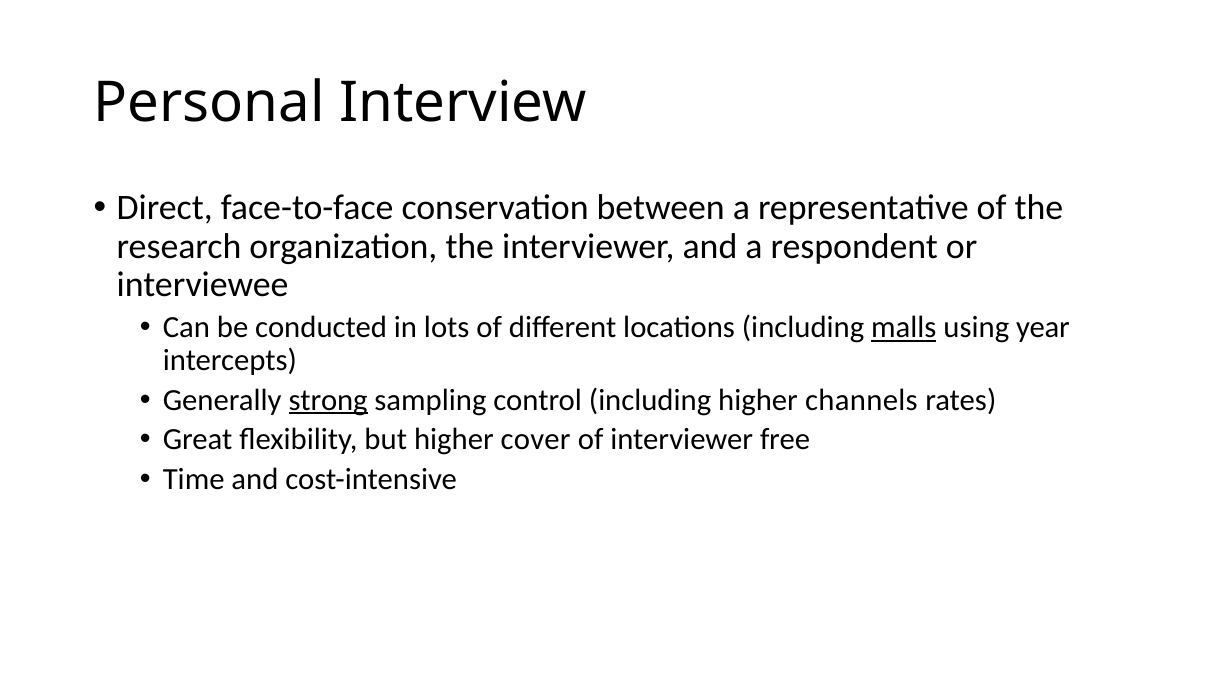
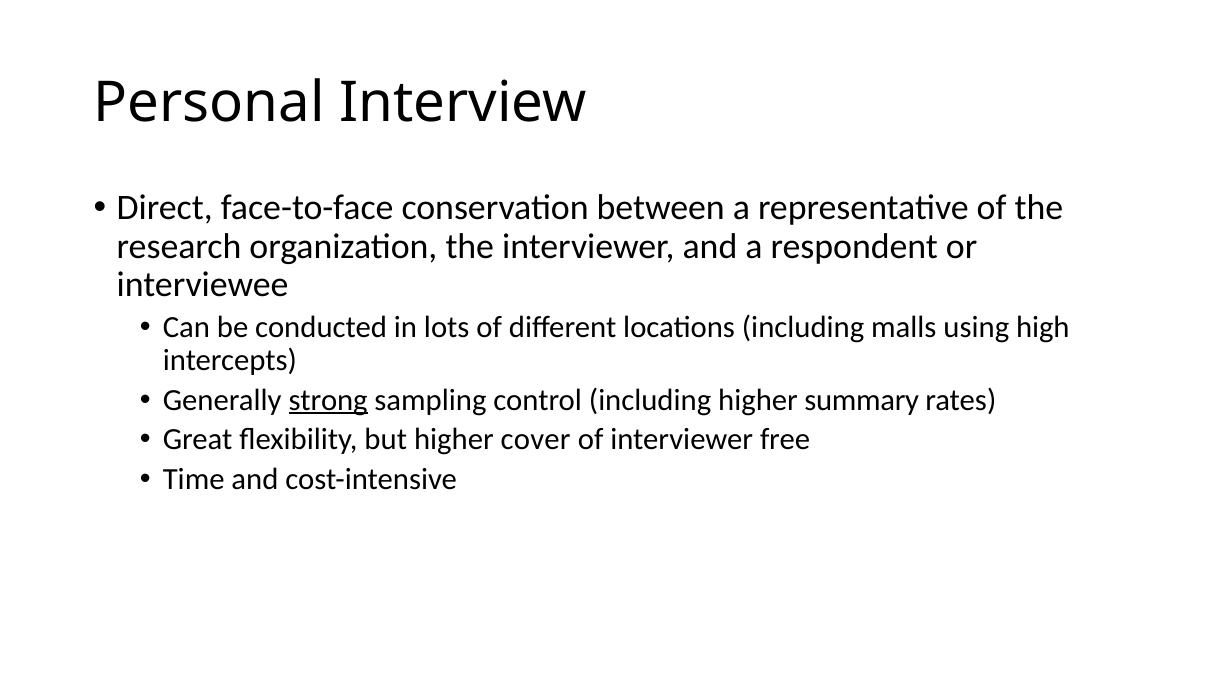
malls underline: present -> none
year: year -> high
channels: channels -> summary
